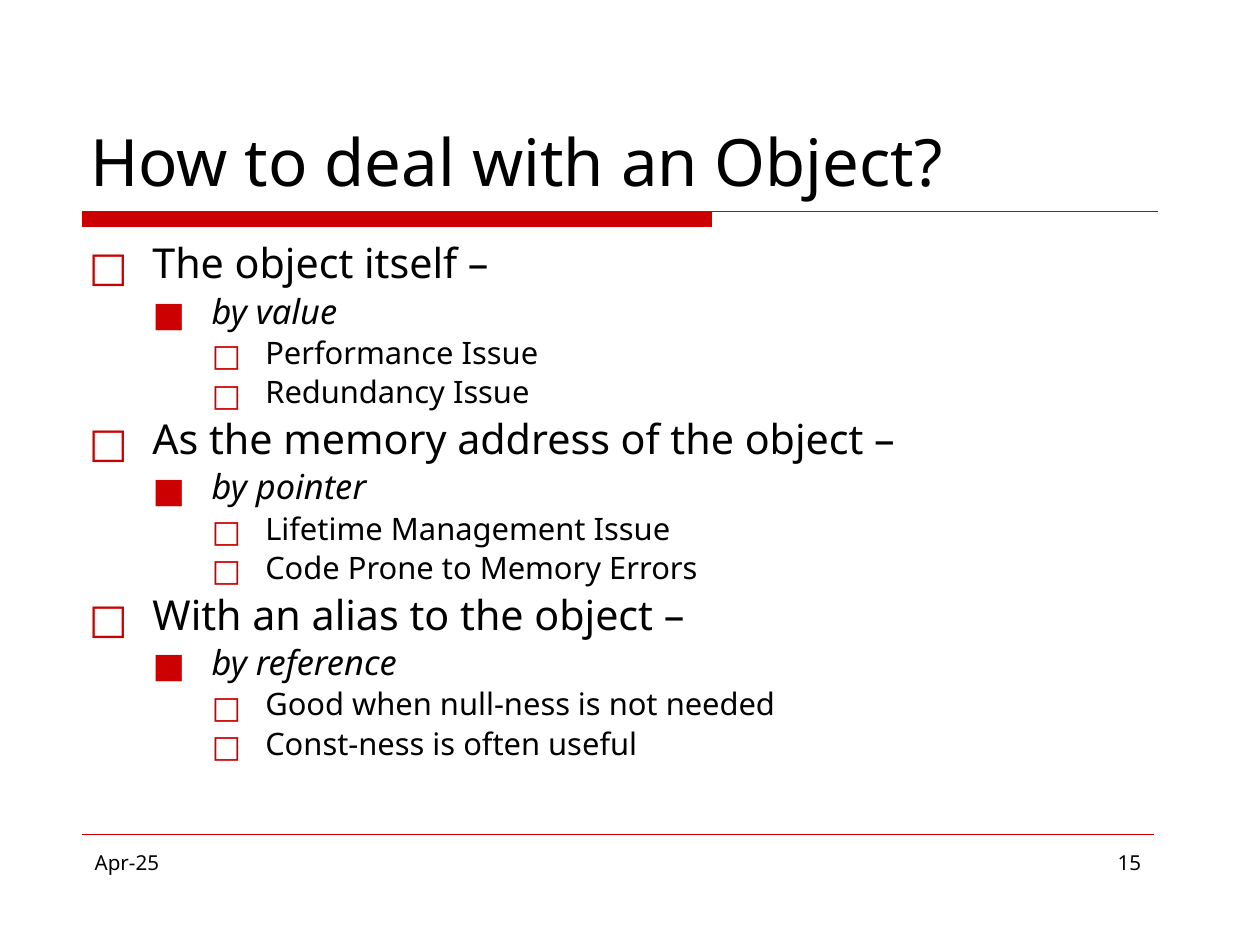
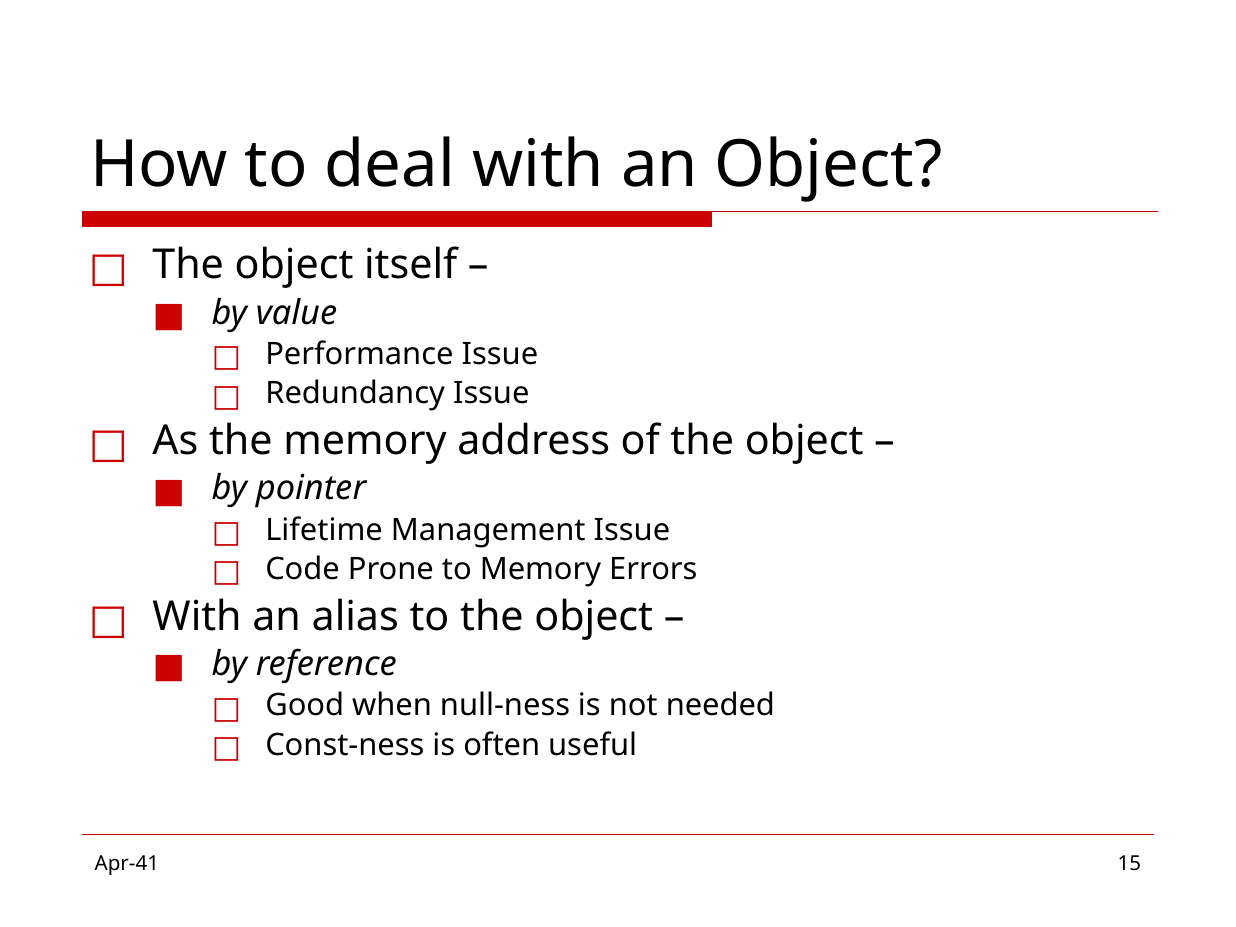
Apr-25: Apr-25 -> Apr-41
